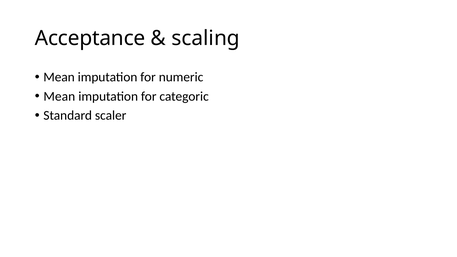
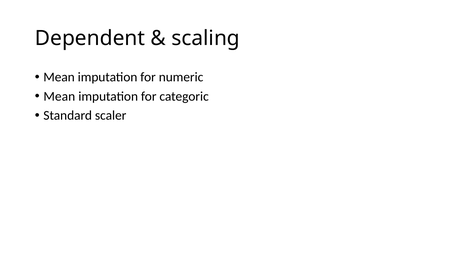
Acceptance: Acceptance -> Dependent
